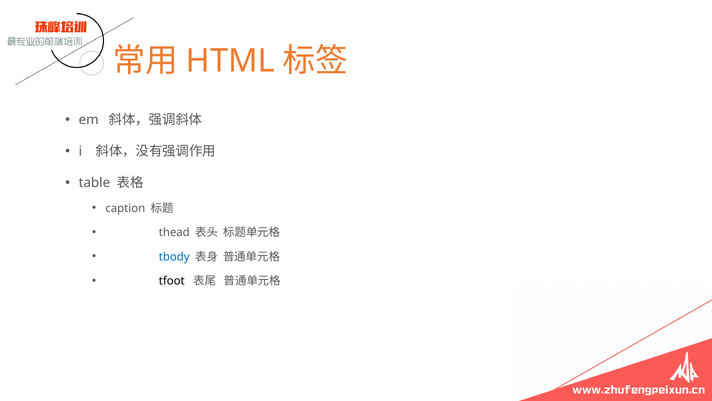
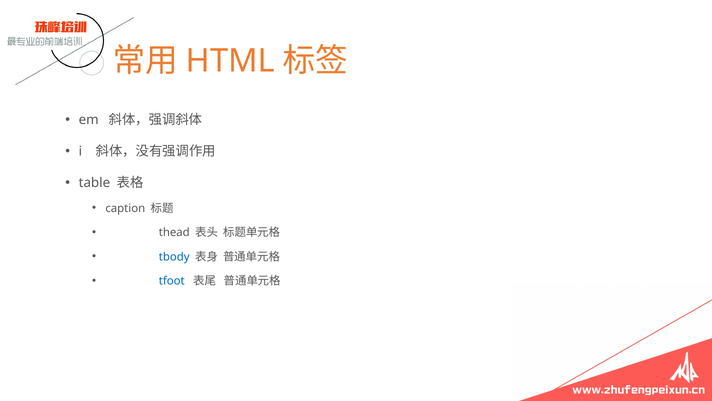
tfoot colour: black -> blue
